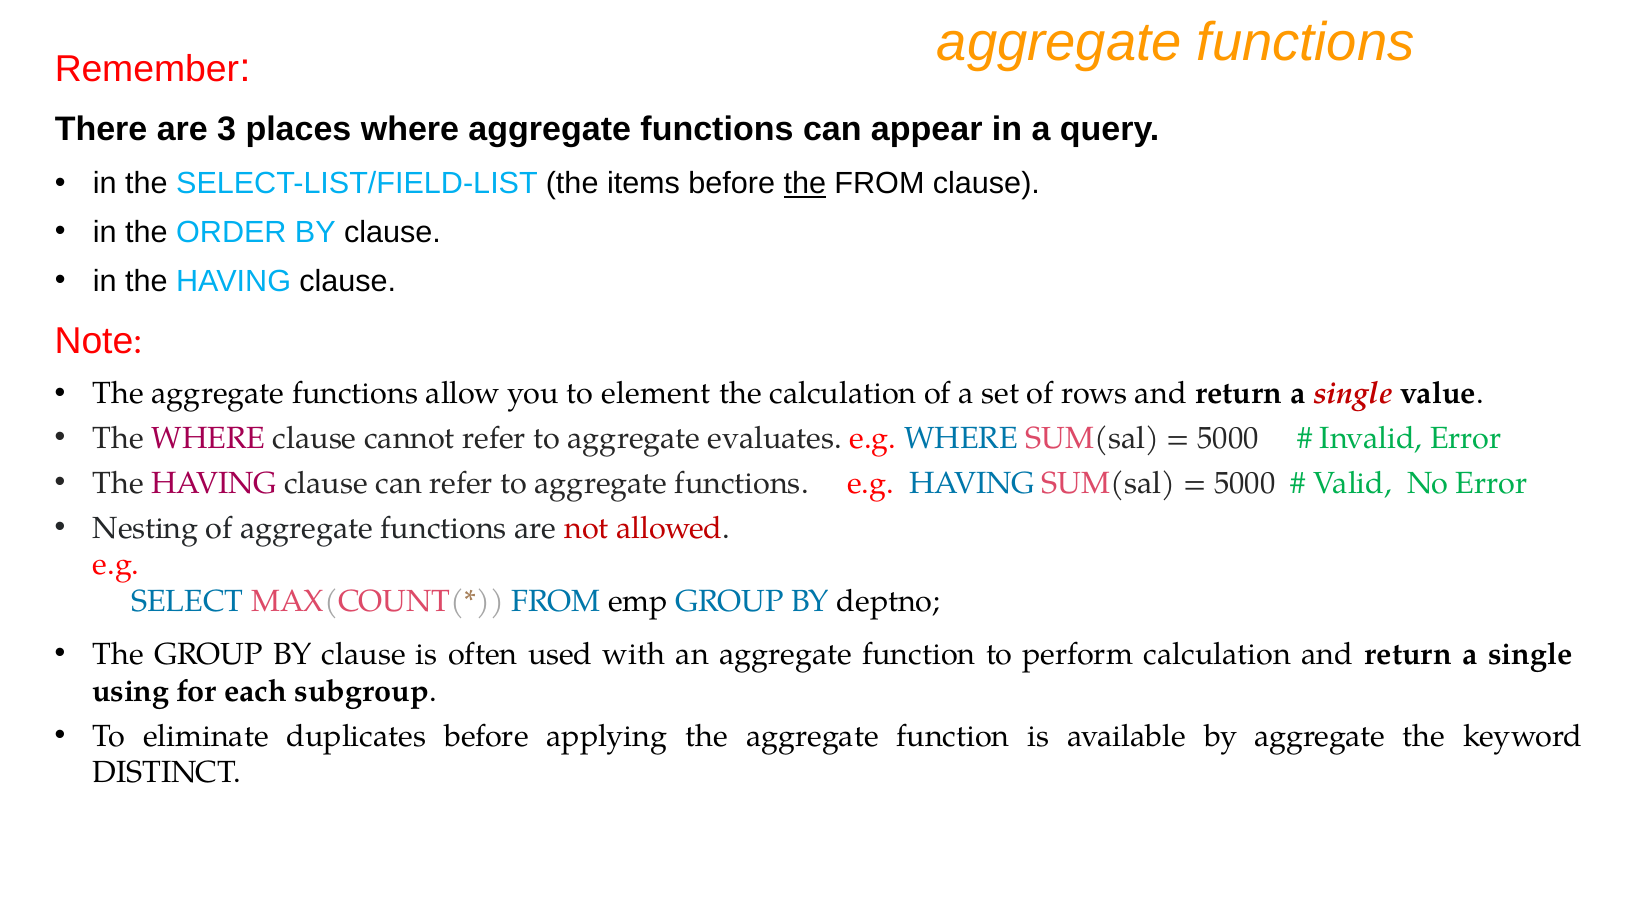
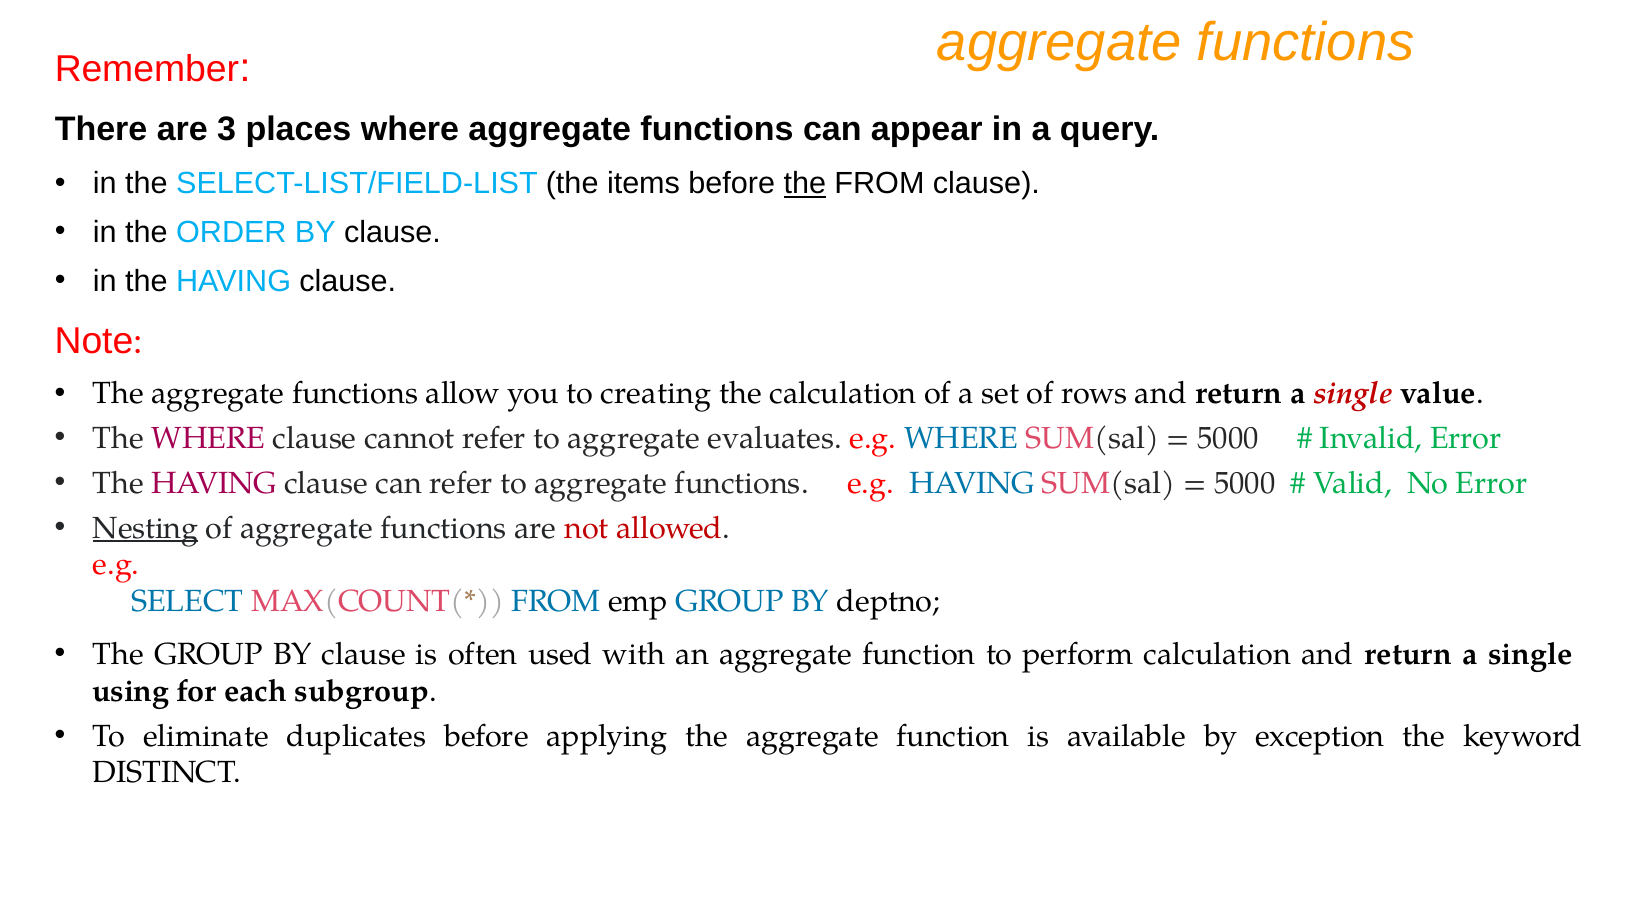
element: element -> creating
Nesting underline: none -> present
by aggregate: aggregate -> exception
